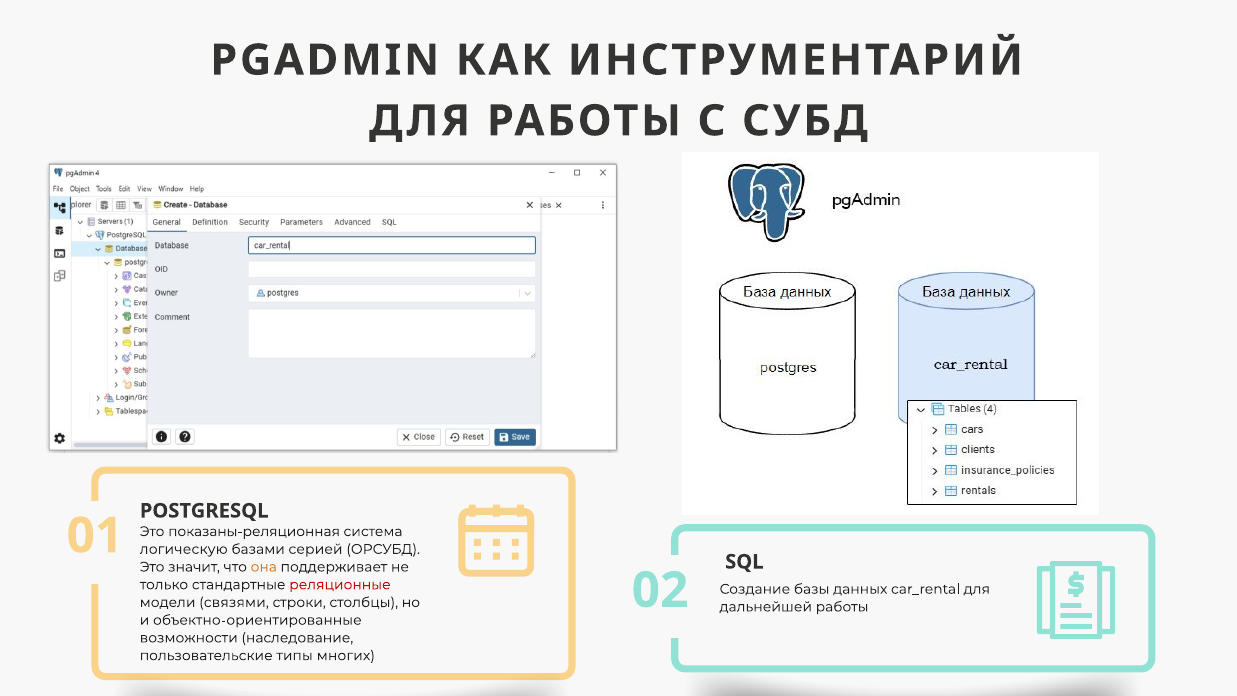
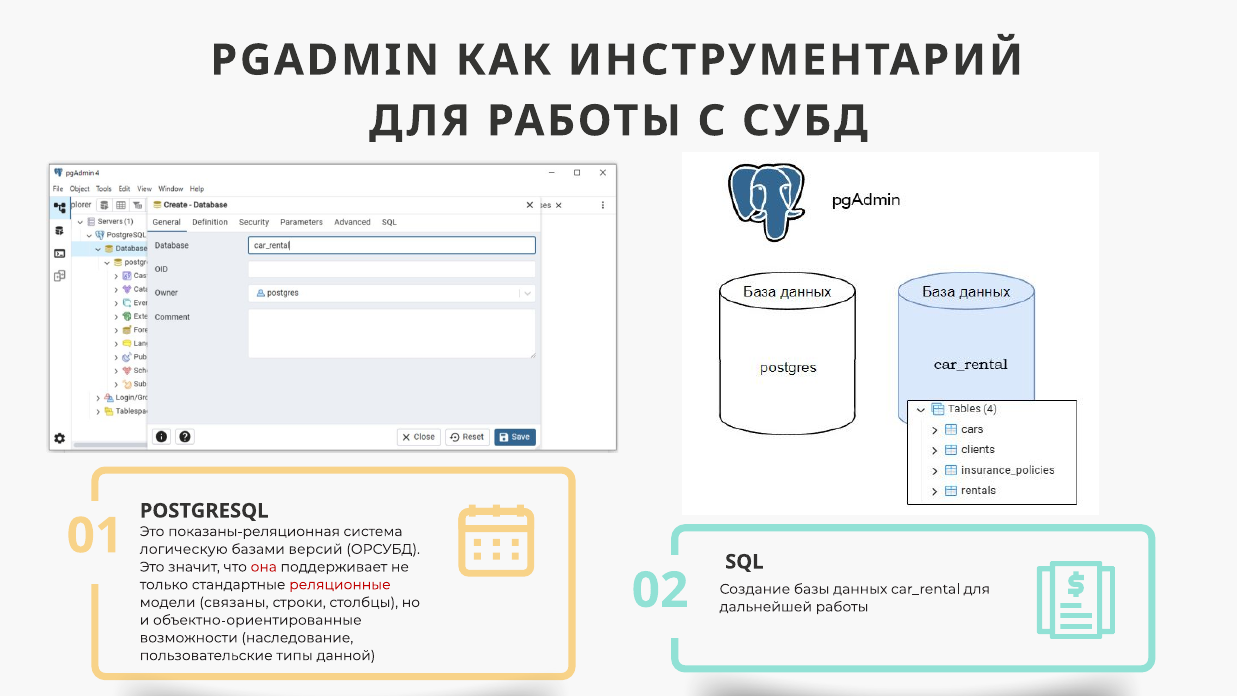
серией: серией -> версий
она colour: orange -> red
связями: связями -> связаны
многих: многих -> данной
